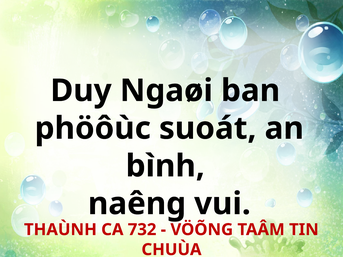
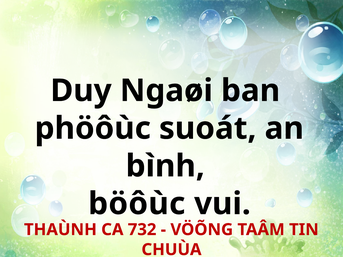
naêng: naêng -> böôùc
